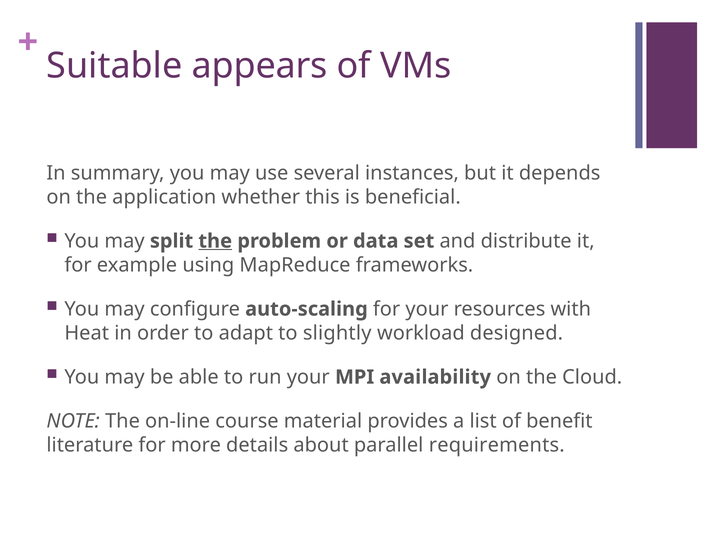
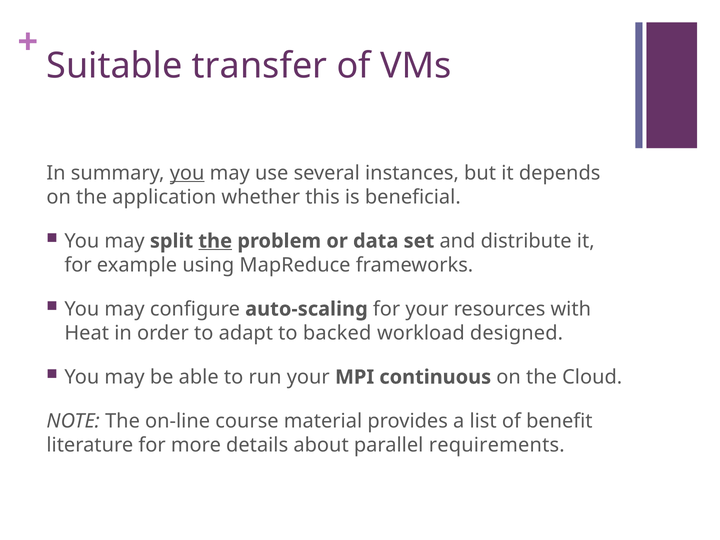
appears: appears -> transfer
you at (187, 173) underline: none -> present
slightly: slightly -> backed
availability: availability -> continuous
